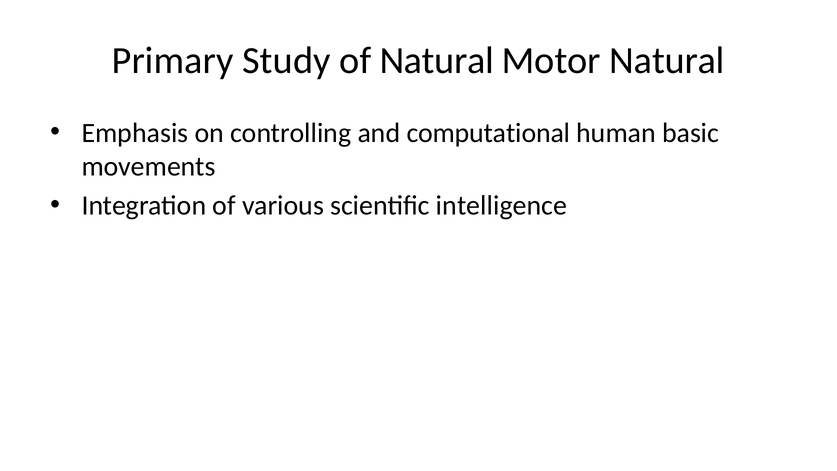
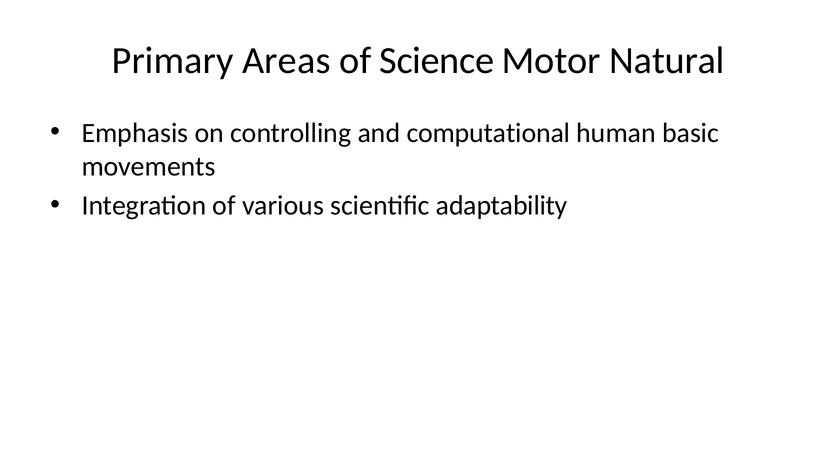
Study: Study -> Areas
of Natural: Natural -> Science
intelligence: intelligence -> adaptability
